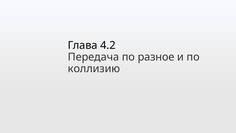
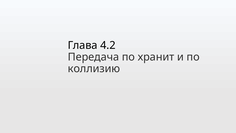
разное: разное -> хранит
